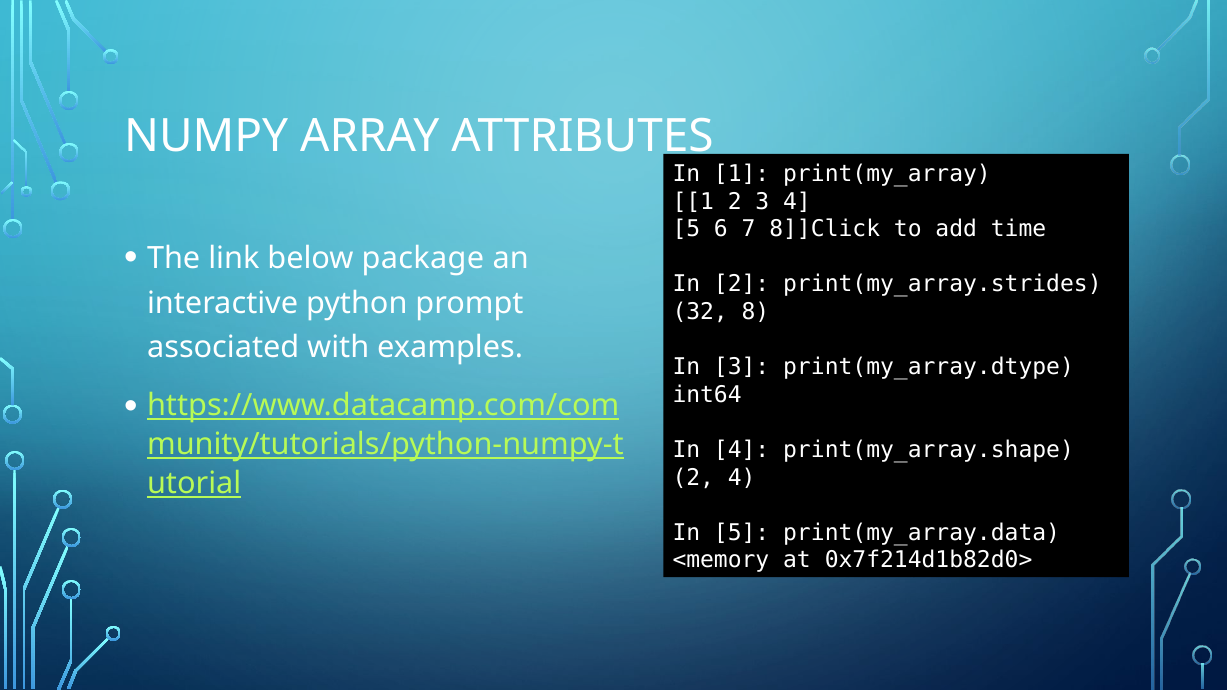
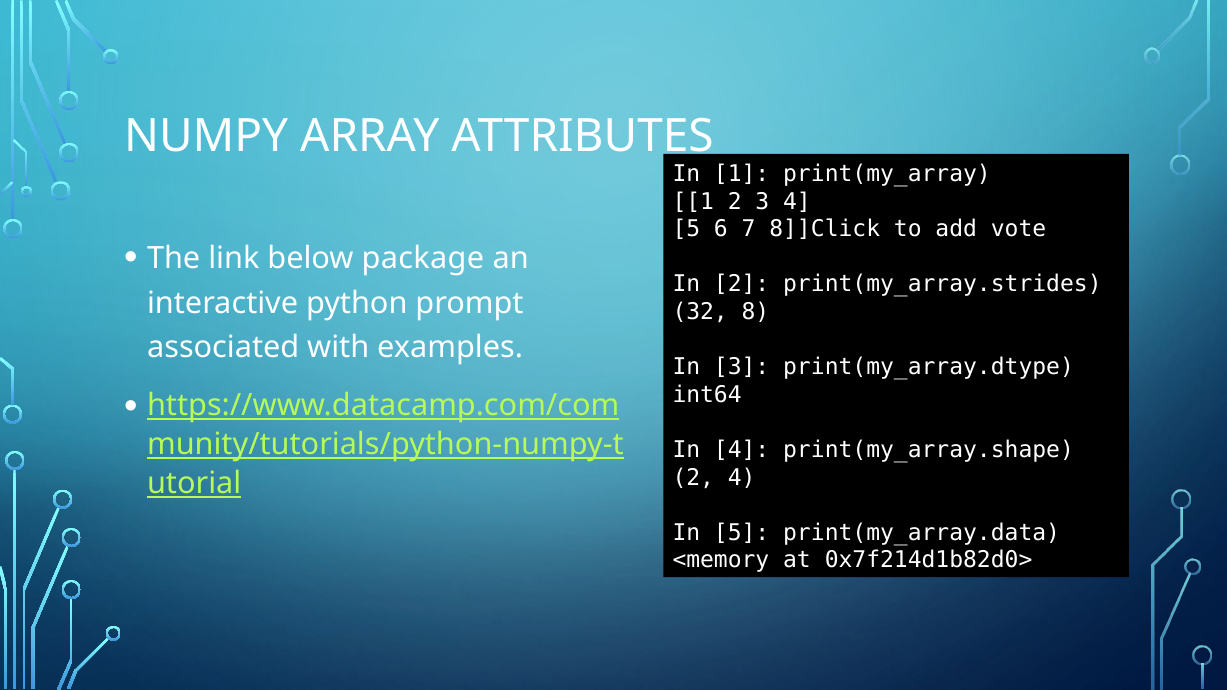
time: time -> vote
